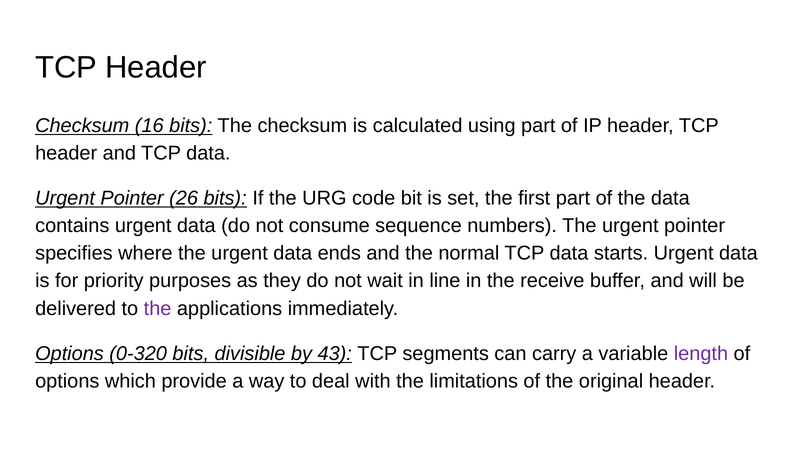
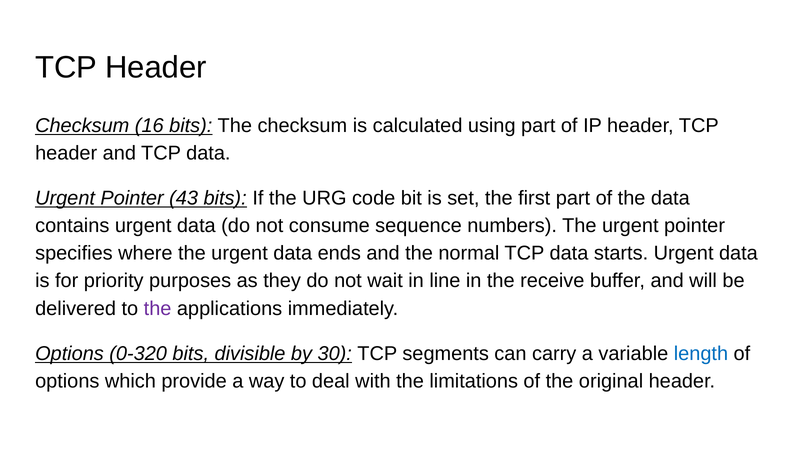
26: 26 -> 43
43: 43 -> 30
length colour: purple -> blue
